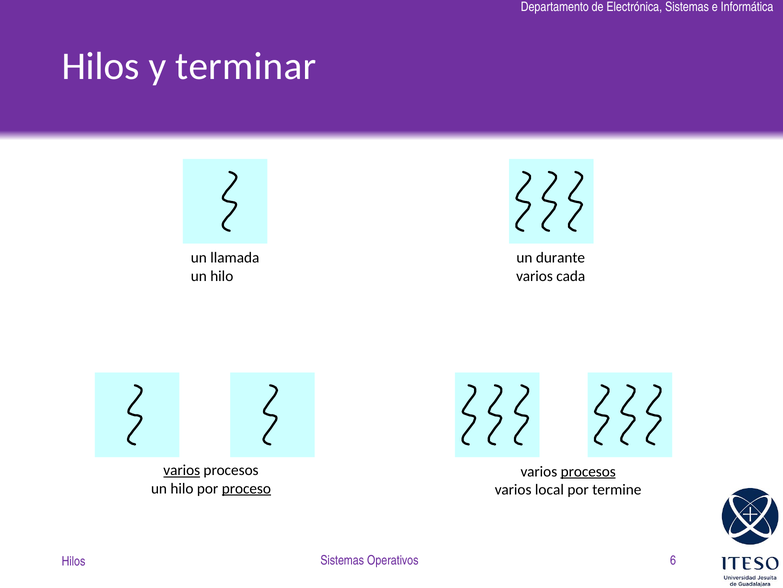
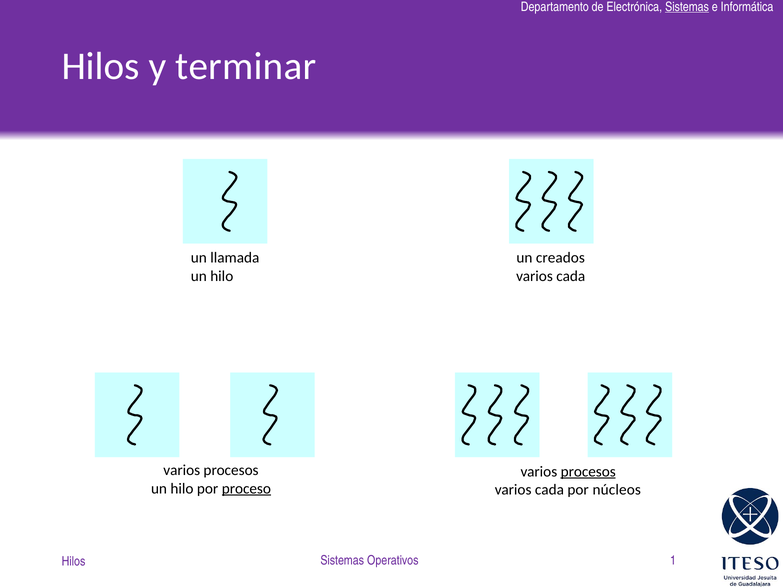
Sistemas at (687, 7) underline: none -> present
durante: durante -> creados
varios at (182, 470) underline: present -> none
local at (549, 489): local -> cada
termine: termine -> núcleos
6: 6 -> 1
